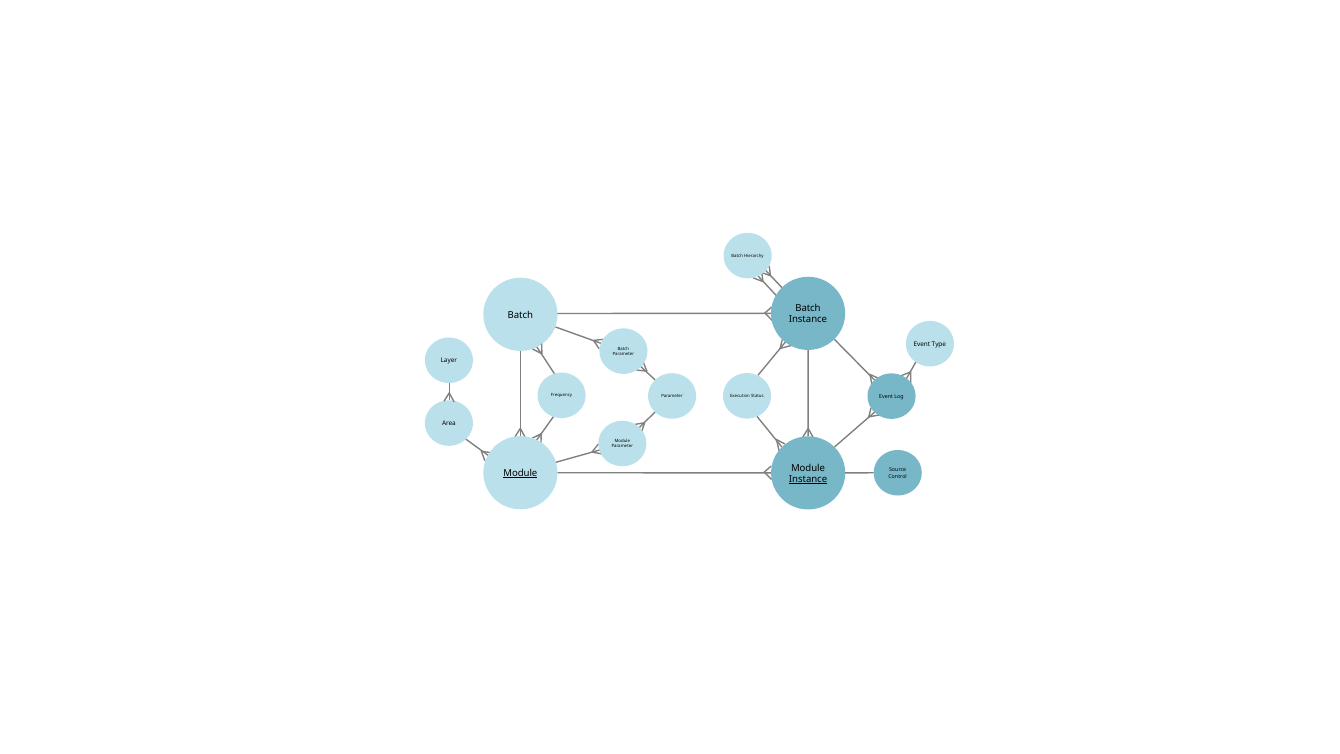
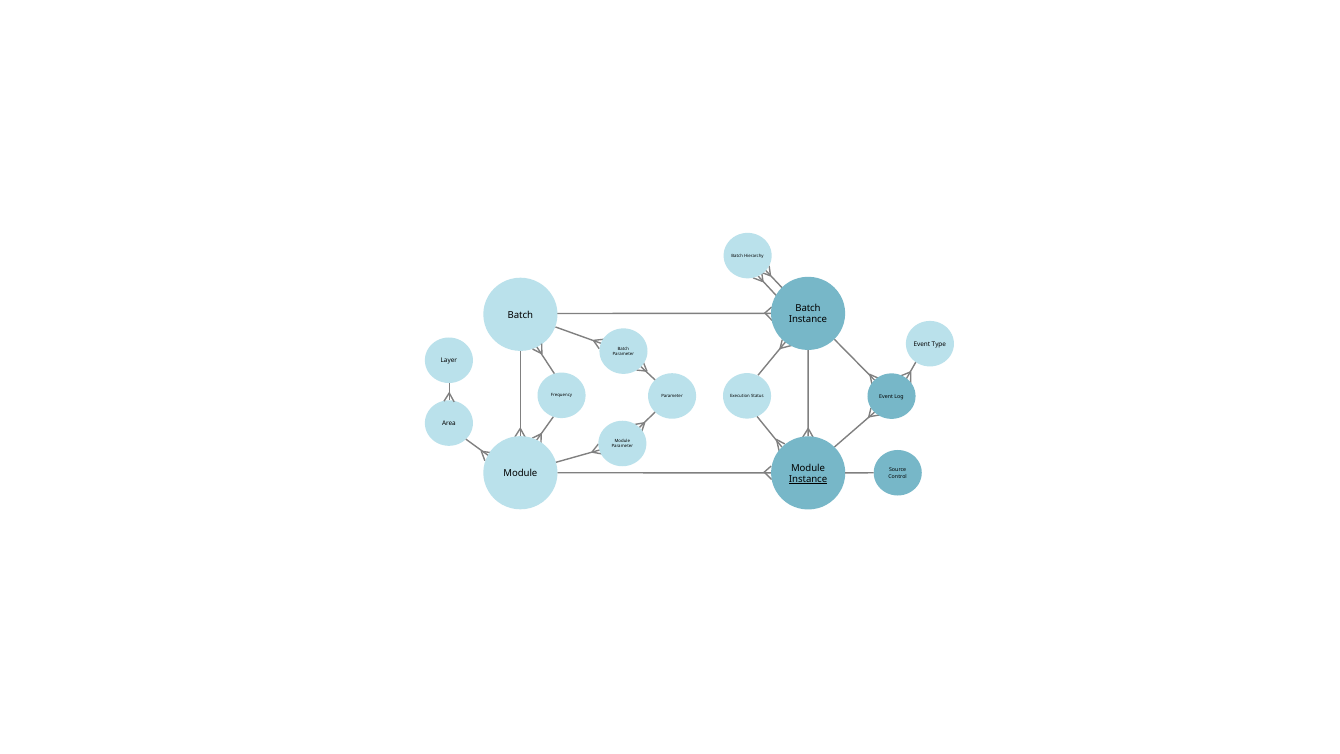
Module at (520, 473) underline: present -> none
